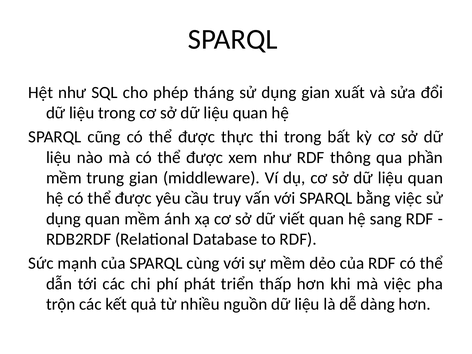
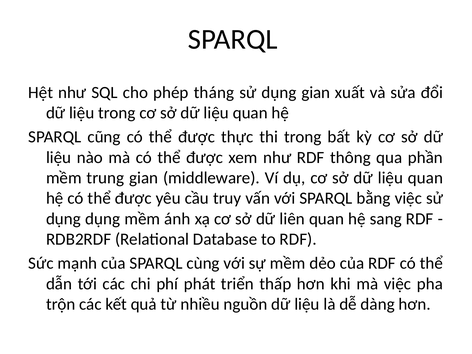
dụng quan: quan -> dụng
viết: viết -> liên
